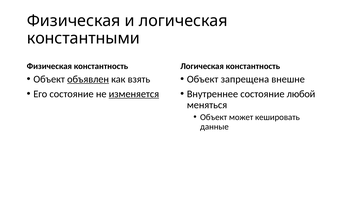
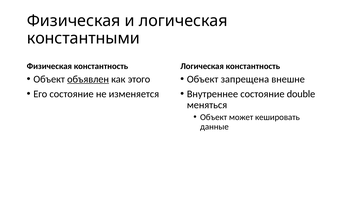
взять: взять -> этого
изменяется underline: present -> none
любой: любой -> double
